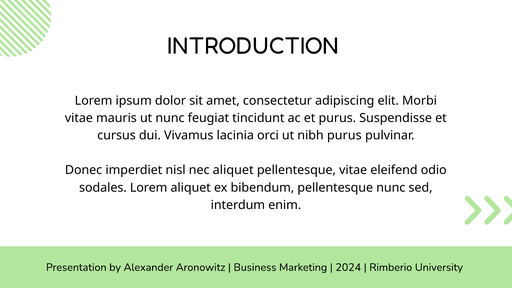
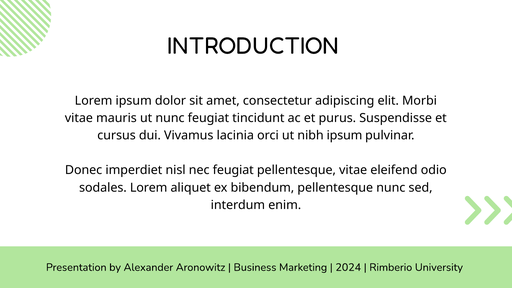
nibh purus: purus -> ipsum
nec aliquet: aliquet -> feugiat
